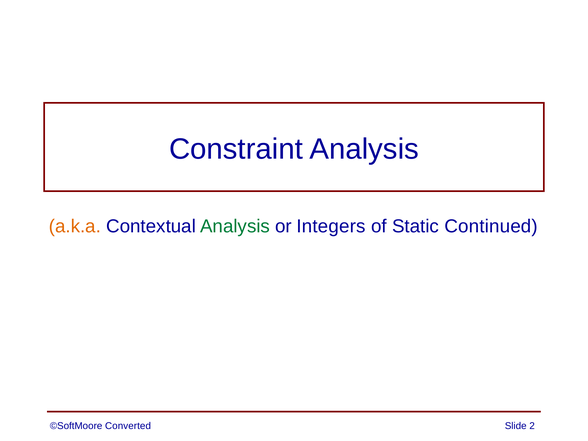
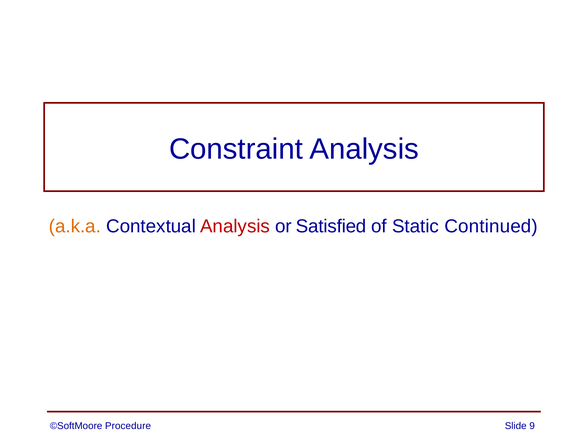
Analysis at (235, 226) colour: green -> red
Integers: Integers -> Satisfied
Converted: Converted -> Procedure
2: 2 -> 9
